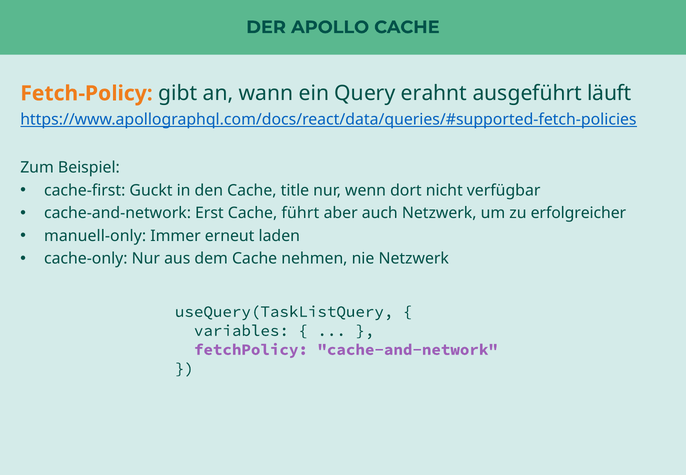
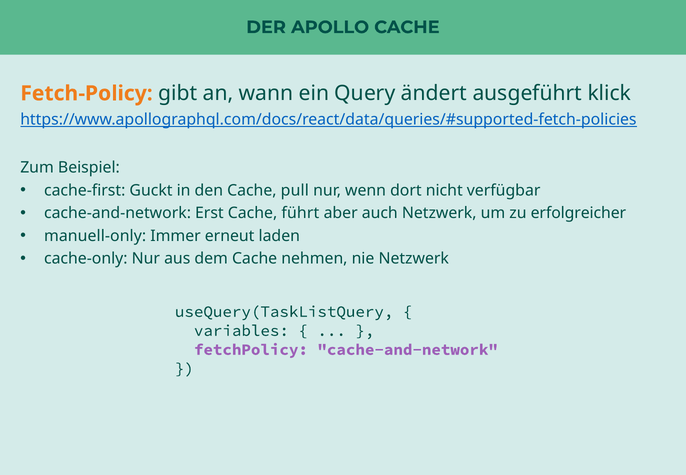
erahnt: erahnt -> ändert
läuft: läuft -> klick
title: title -> pull
